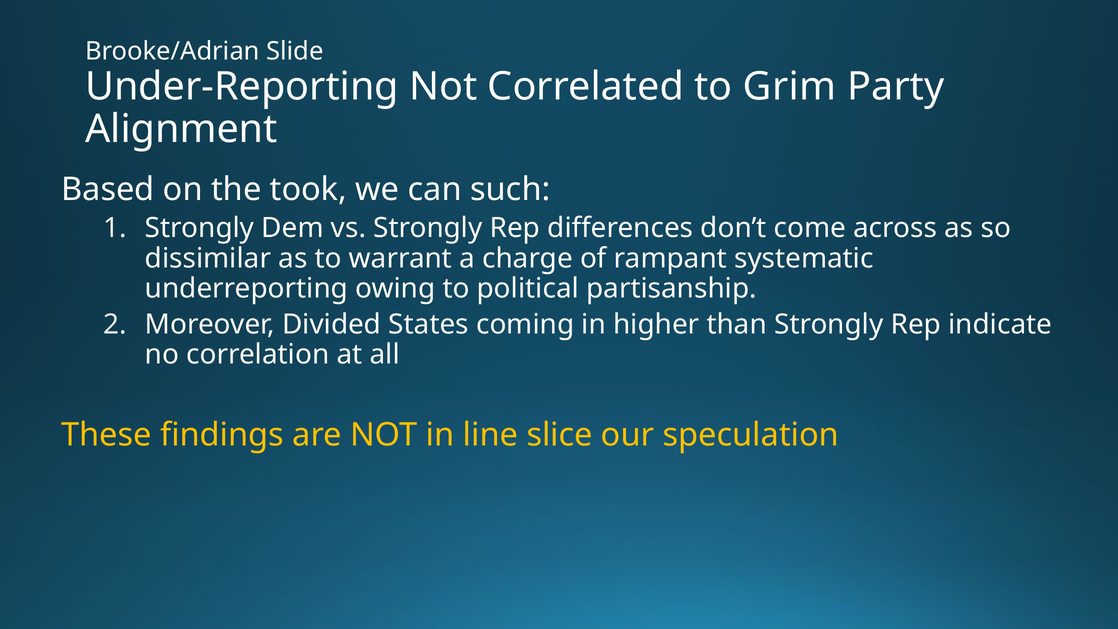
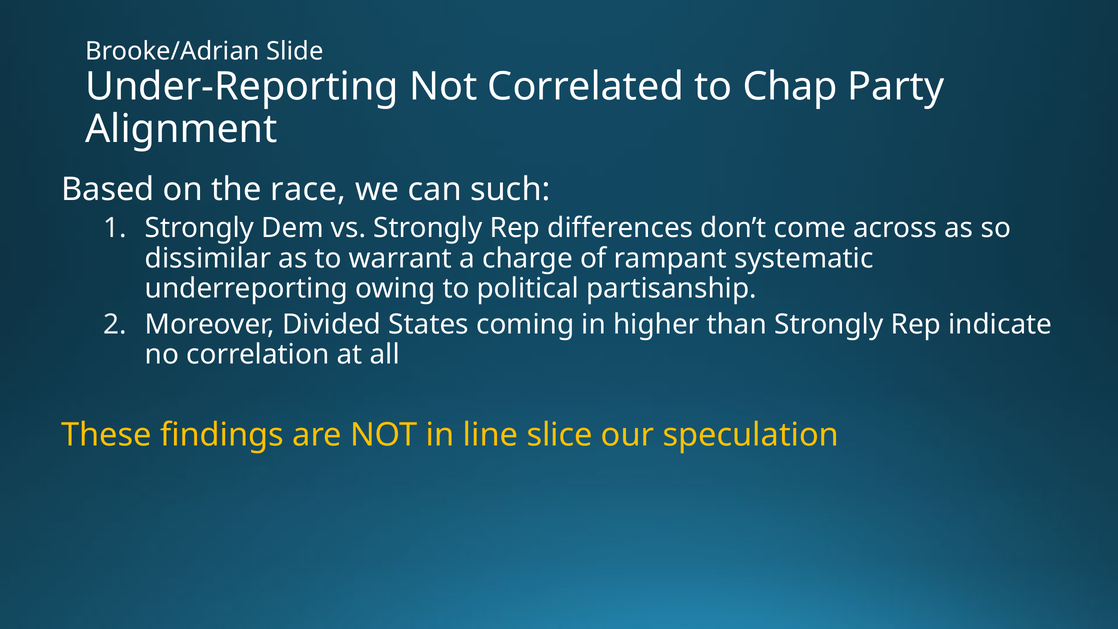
Grim: Grim -> Chap
took: took -> race
